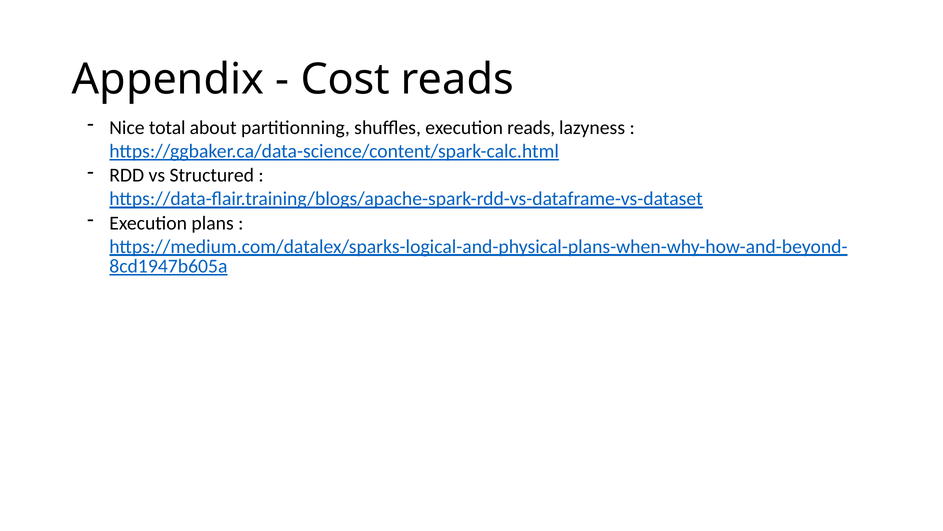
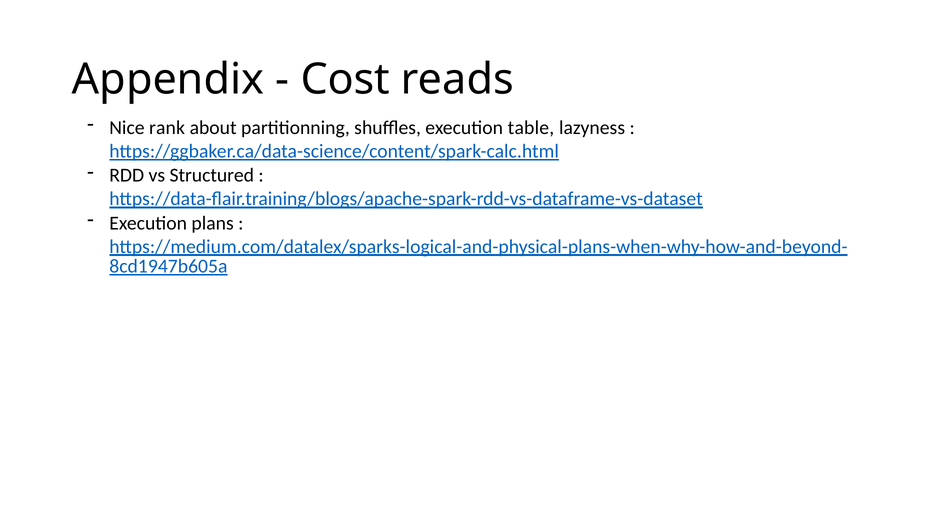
total: total -> rank
execution reads: reads -> table
